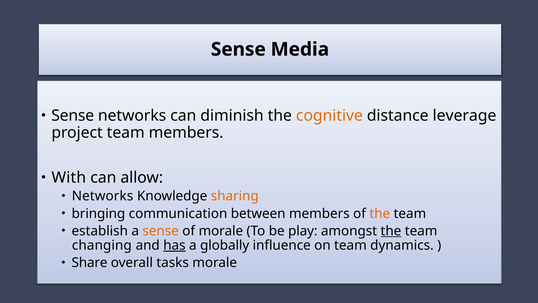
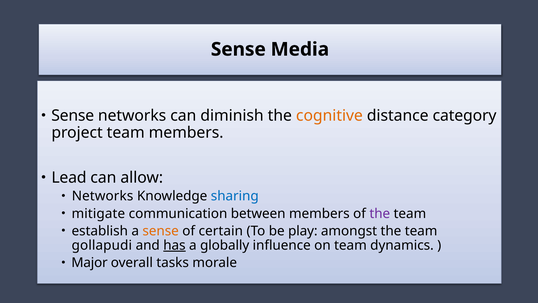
leverage: leverage -> category
With: With -> Lead
sharing colour: orange -> blue
bringing: bringing -> mitigate
the at (380, 213) colour: orange -> purple
of morale: morale -> certain
the at (391, 231) underline: present -> none
changing: changing -> gollapudi
Share: Share -> Major
